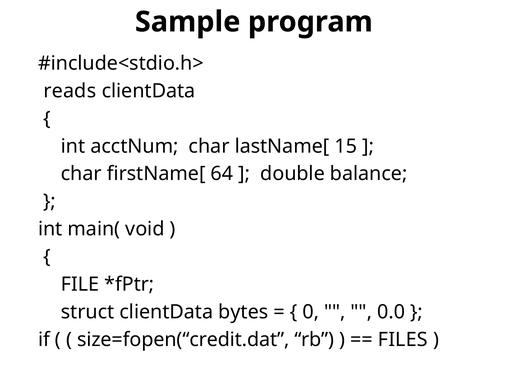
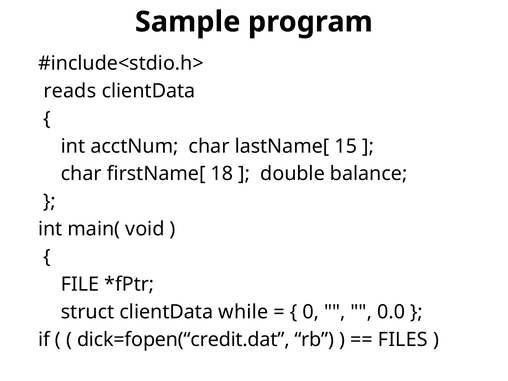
64: 64 -> 18
bytes: bytes -> while
size=fopen(“credit.dat: size=fopen(“credit.dat -> dick=fopen(“credit.dat
